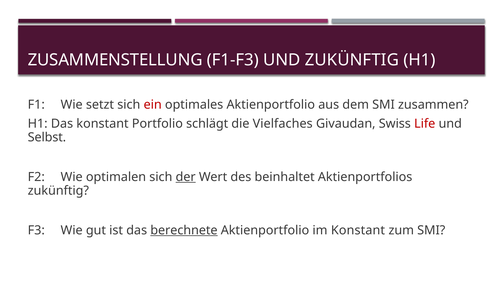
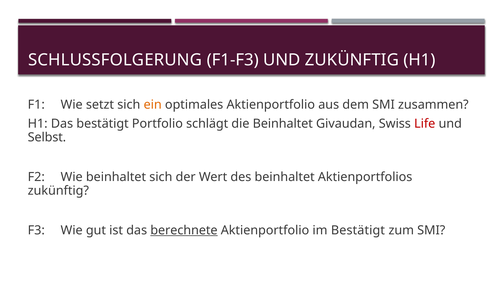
ZUSAMMENSTELLUNG: ZUSAMMENSTELLUNG -> SCHLUSSFOLGERUNG
ein colour: red -> orange
Das konstant: konstant -> bestätigt
die Vielfaches: Vielfaches -> Beinhaltet
Wie optimalen: optimalen -> beinhaltet
der underline: present -> none
im Konstant: Konstant -> Bestätigt
